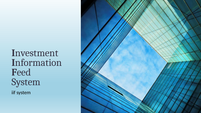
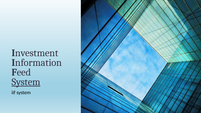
System at (26, 82) underline: none -> present
